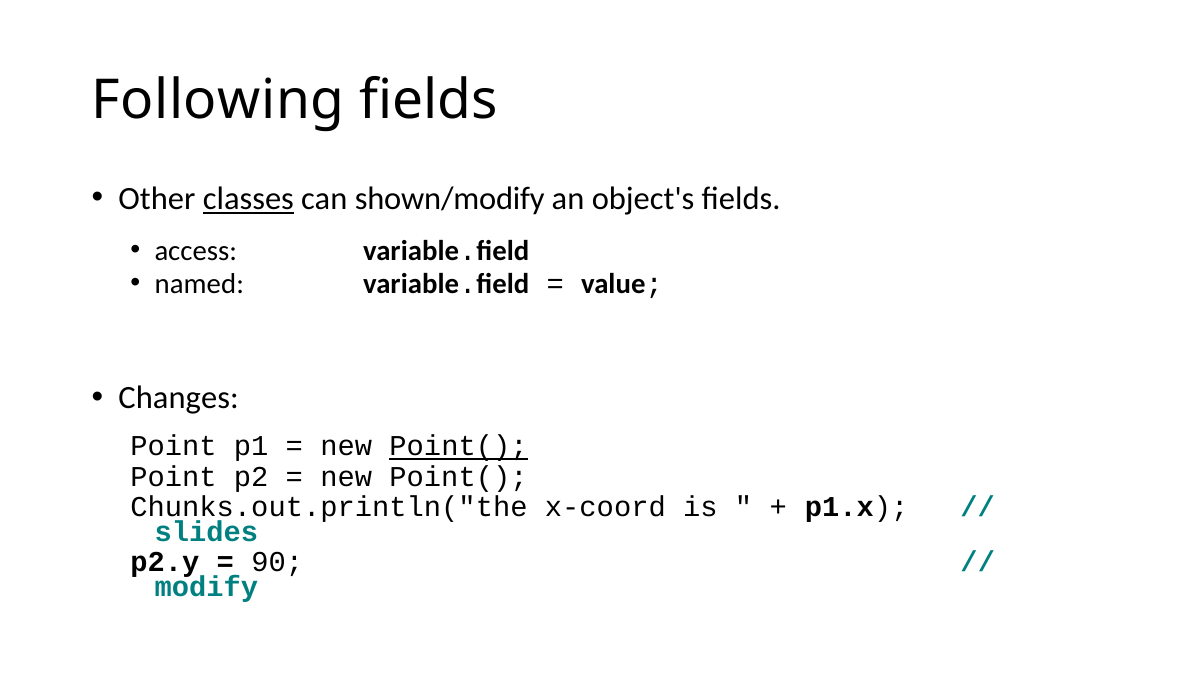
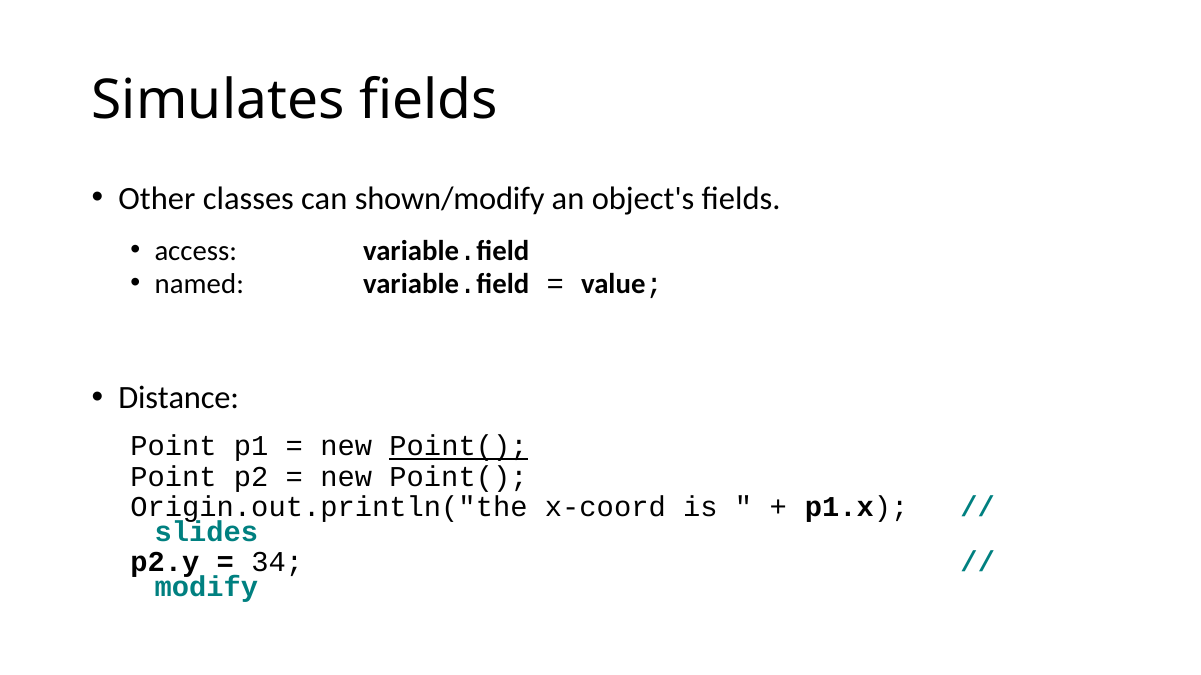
Following: Following -> Simulates
classes underline: present -> none
Changes: Changes -> Distance
Chunks.out.println("the: Chunks.out.println("the -> Origin.out.println("the
90: 90 -> 34
